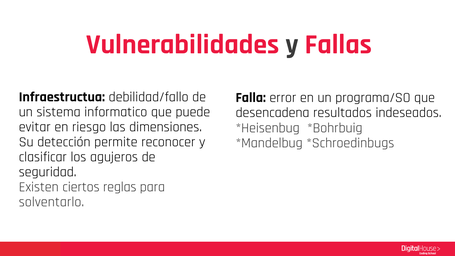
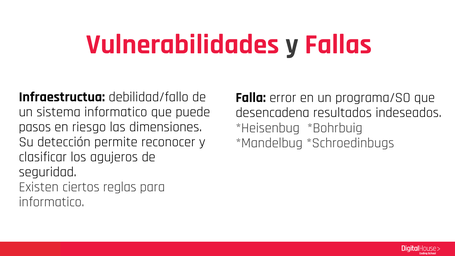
evitar: evitar -> pasos
solventarlo at (51, 202): solventarlo -> informatico
